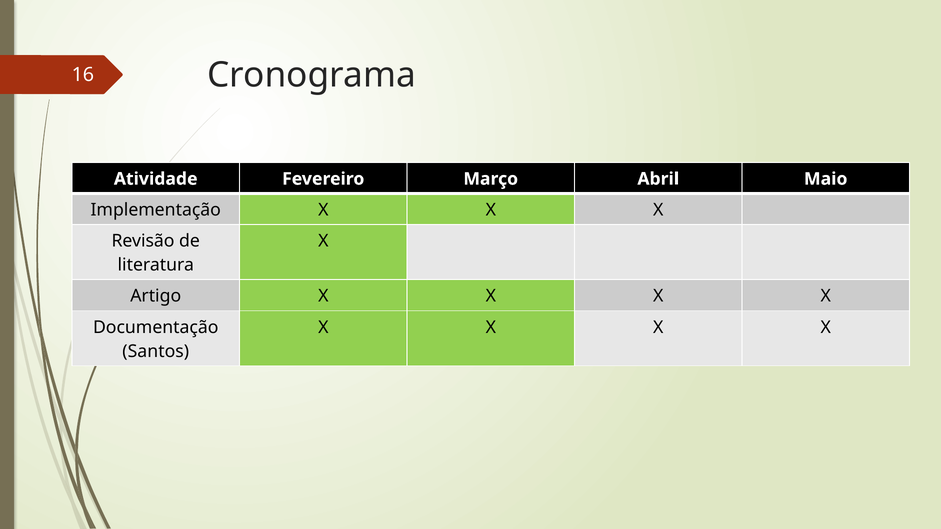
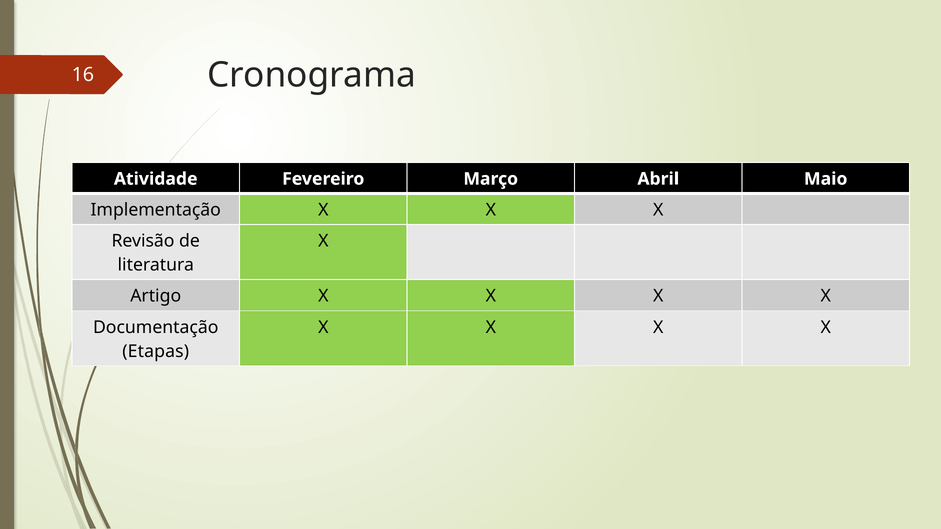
Santos: Santos -> Etapas
